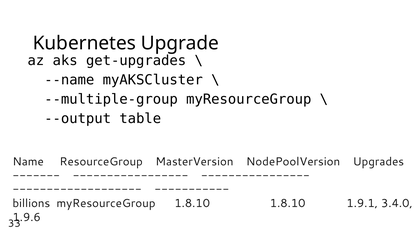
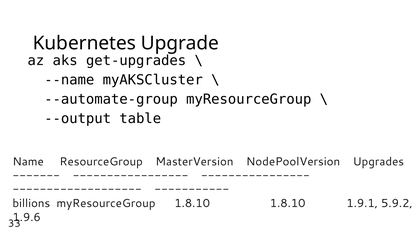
--multiple-group: --multiple-group -> --automate-group
3.4.0: 3.4.0 -> 5.9.2
